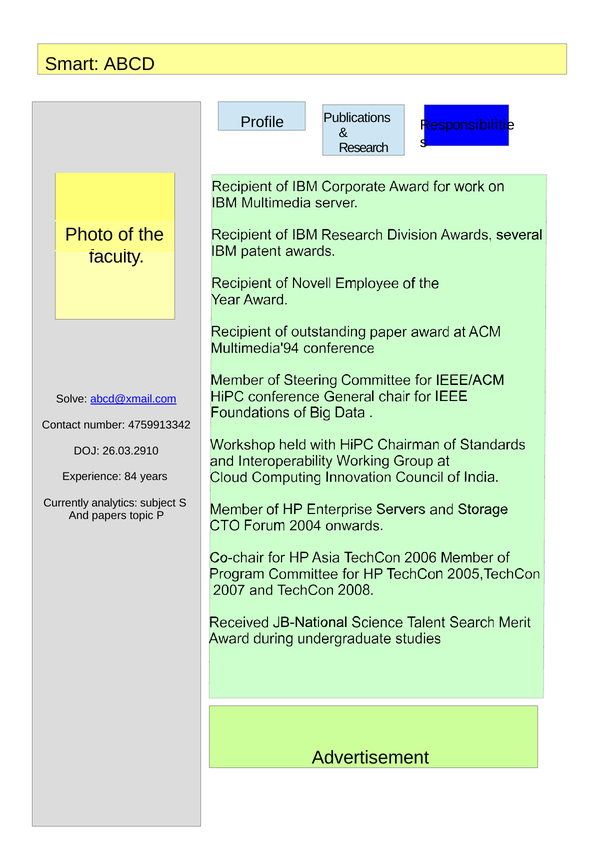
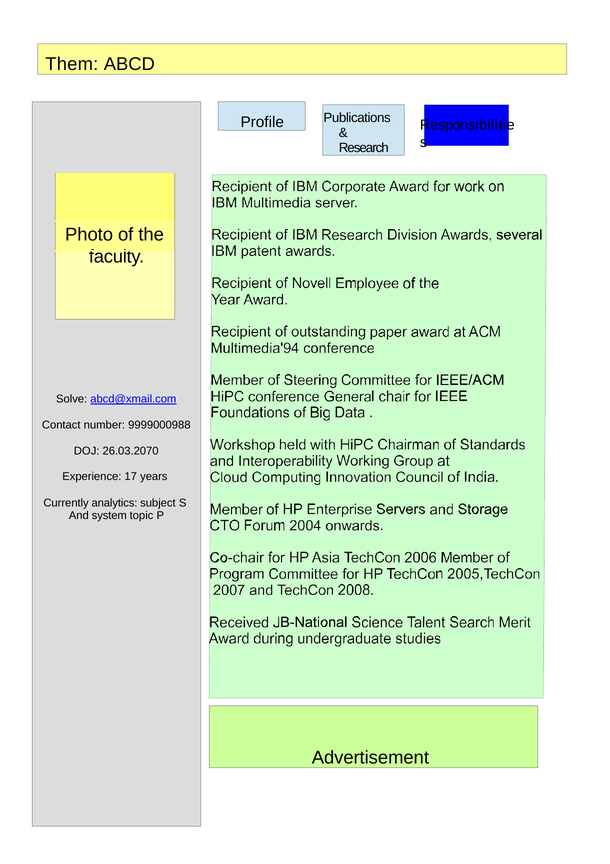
Smart: Smart -> Them
4759913342: 4759913342 -> 9999000988
26.03.2910: 26.03.2910 -> 26.03.2070
84: 84 -> 17
papers: papers -> system
